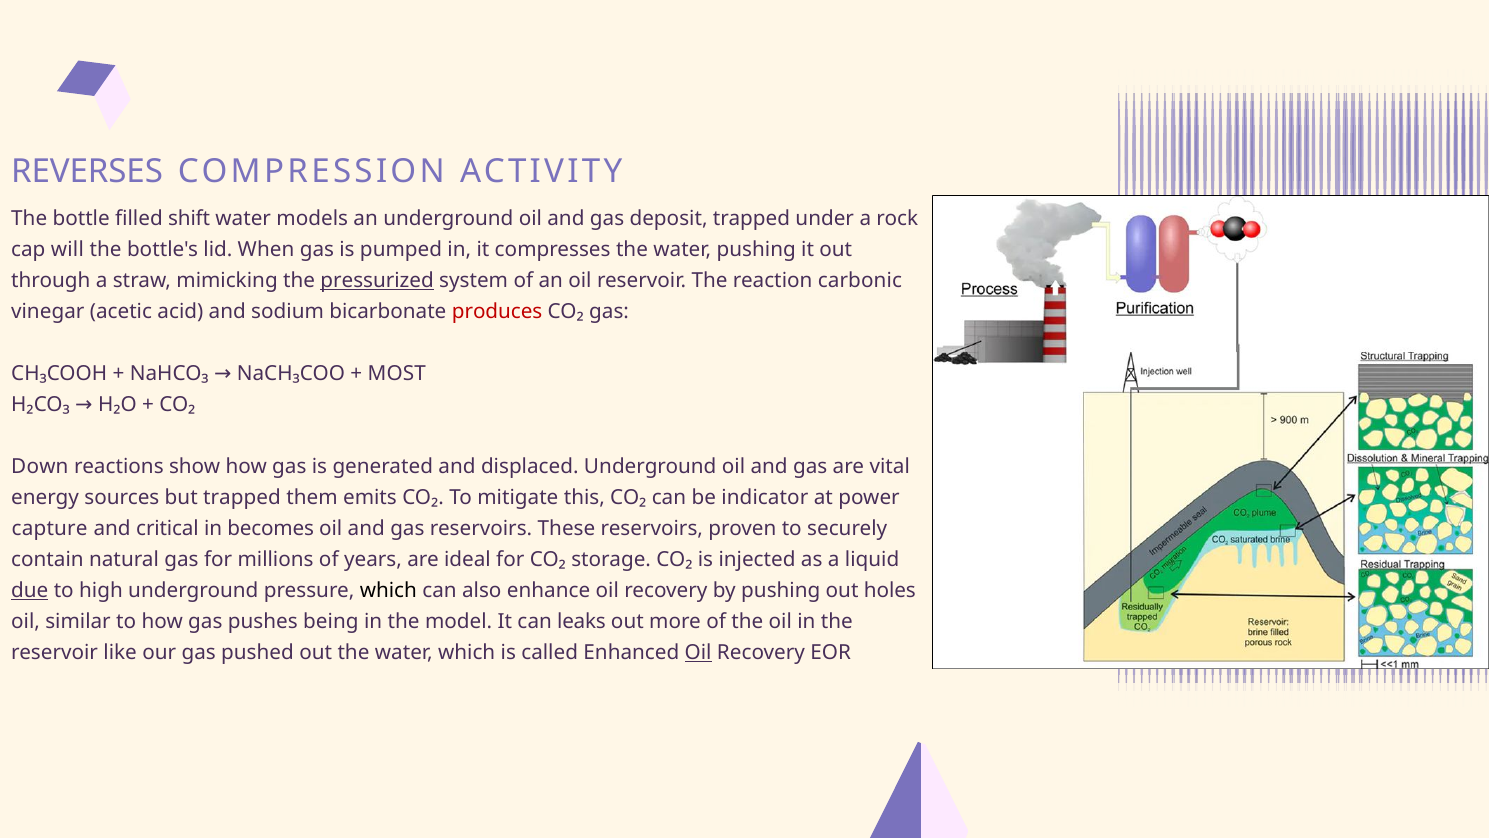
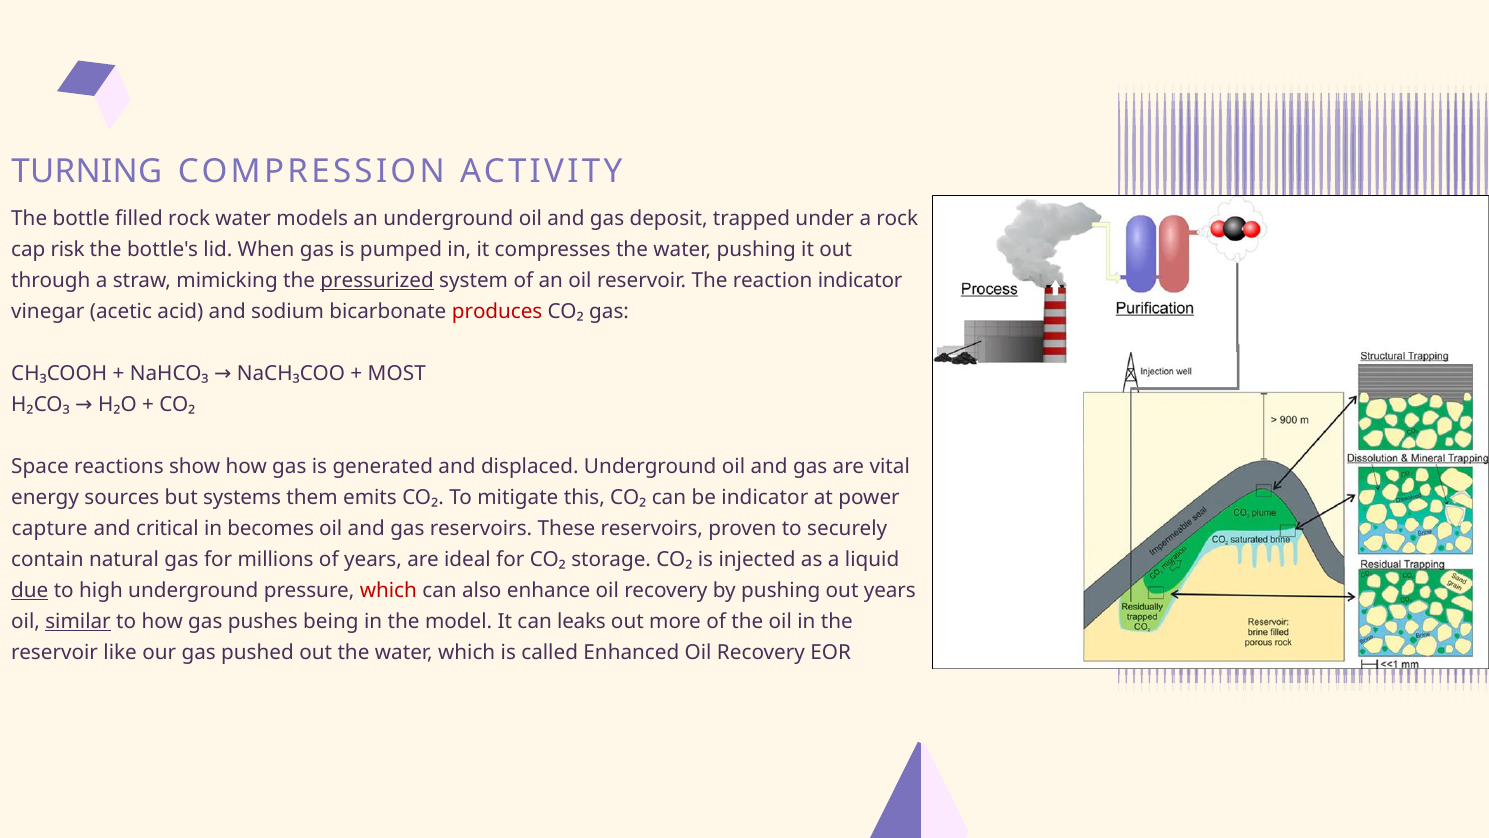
REVERSES: REVERSES -> TURNING
filled shift: shift -> rock
will: will -> risk
reaction carbonic: carbonic -> indicator
Down: Down -> Space
but trapped: trapped -> systems
which at (388, 590) colour: black -> red
out holes: holes -> years
similar underline: none -> present
Oil at (698, 652) underline: present -> none
